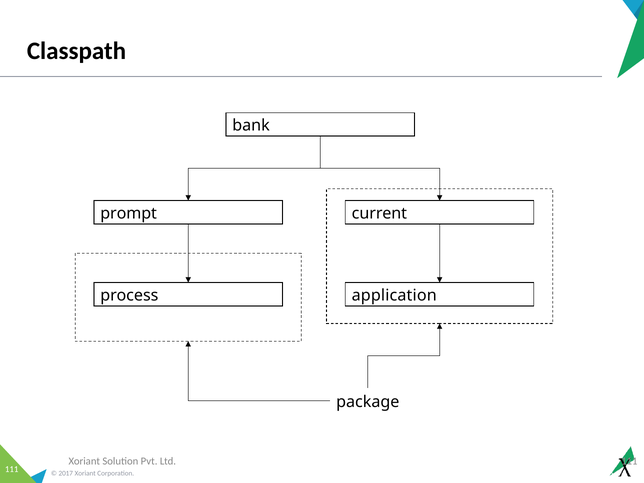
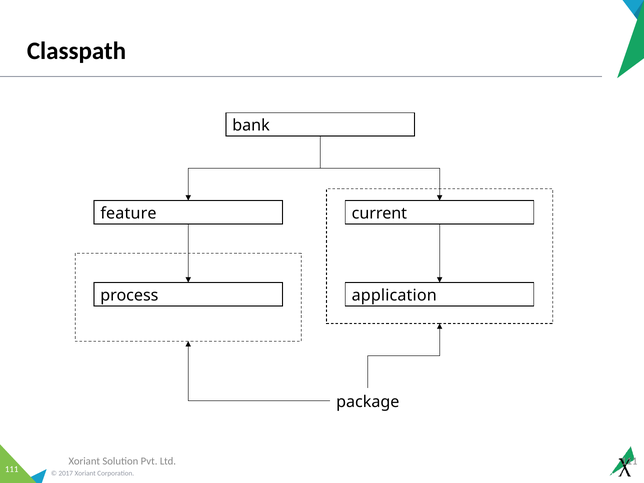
prompt: prompt -> feature
